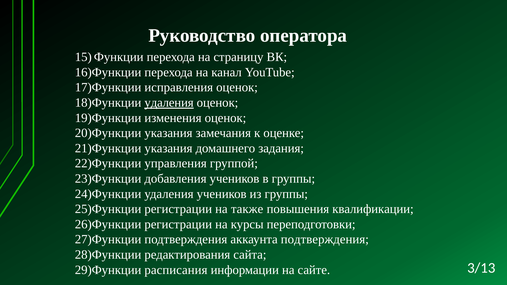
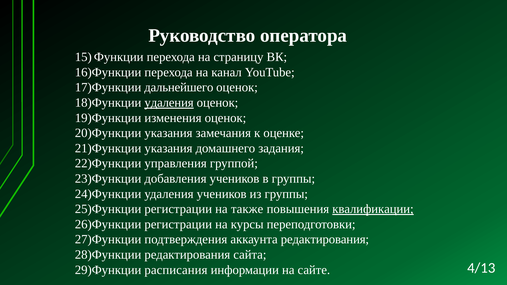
исправления: исправления -> дальнейшего
квалификации underline: none -> present
аккаунта подтверждения: подтверждения -> редактирования
3/13: 3/13 -> 4/13
